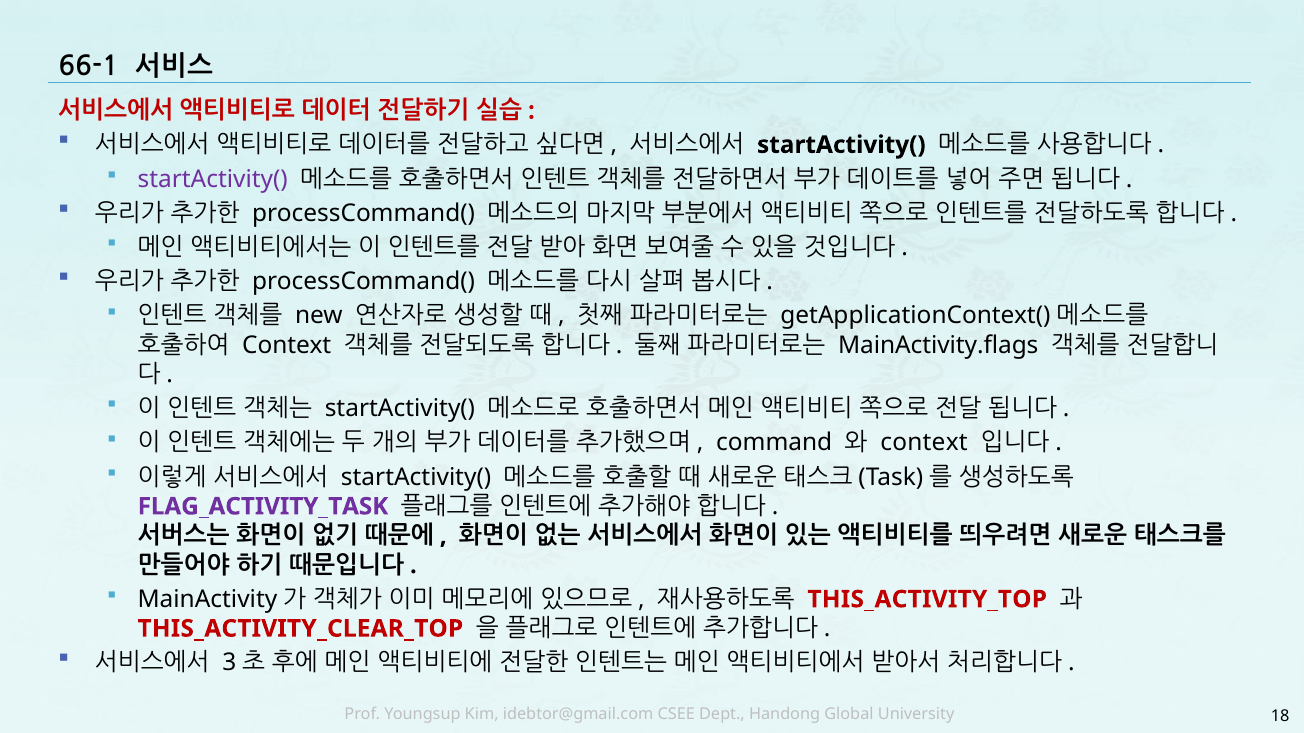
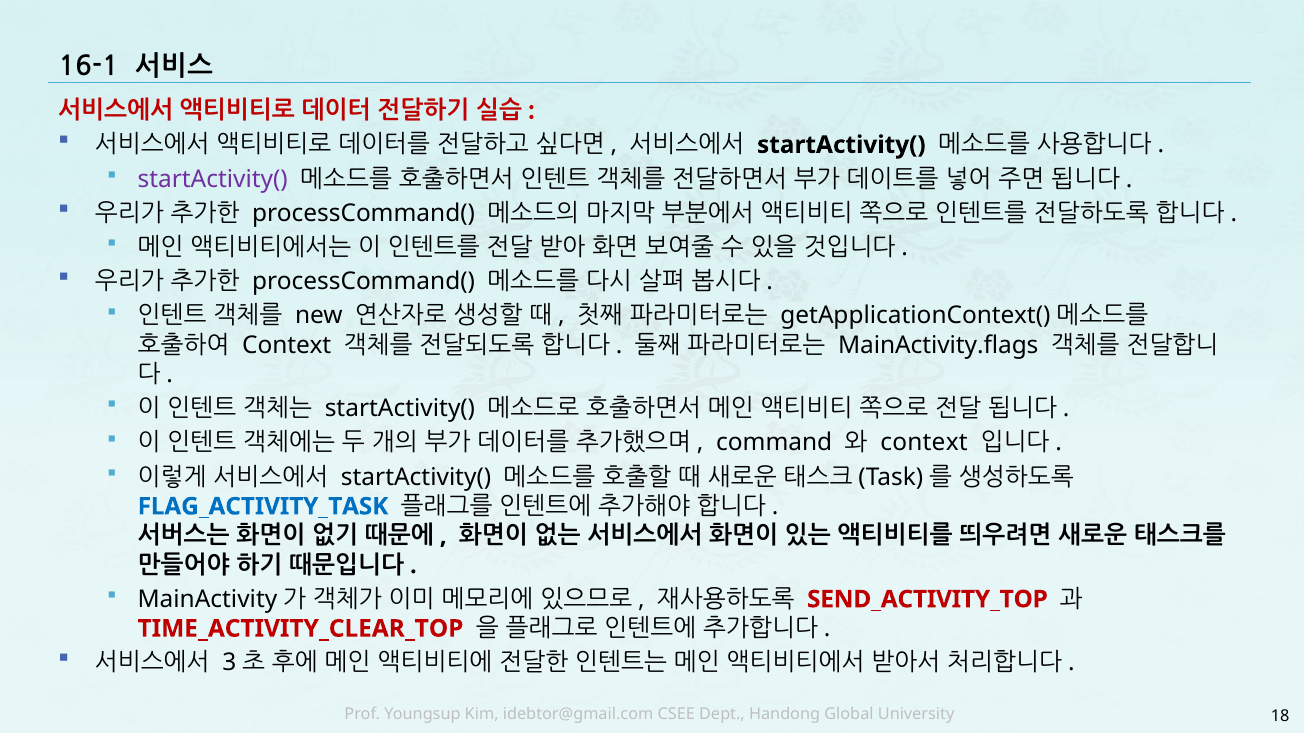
66-1: 66-1 -> 16-1
FLAG_ACTIVITY_TASK colour: purple -> blue
THIS_ACTIVITY_TOP: THIS_ACTIVITY_TOP -> SEND_ACTIVITY_TOP
THIS_ACTIVITY_CLEAR_TOP: THIS_ACTIVITY_CLEAR_TOP -> TIME_ACTIVITY_CLEAR_TOP
